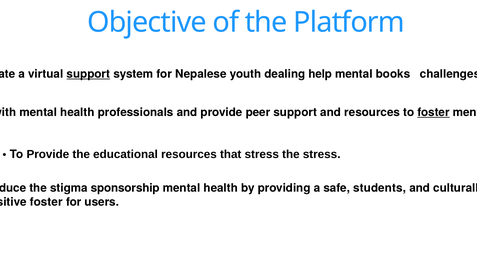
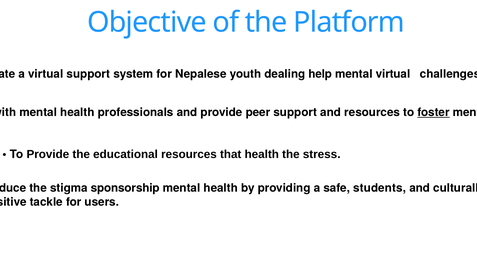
support at (88, 74) underline: present -> none
mental books: books -> virtual
that stress: stress -> health
foster at (46, 202): foster -> tackle
